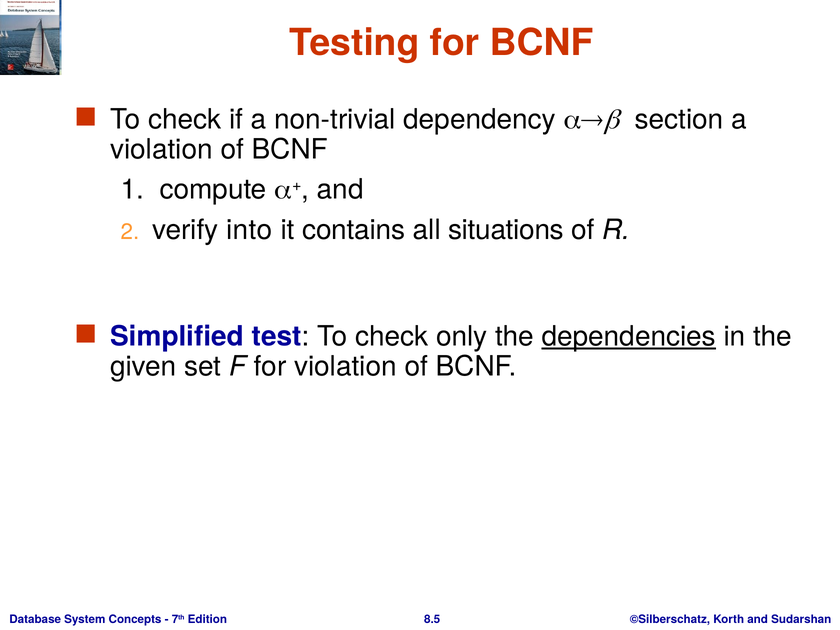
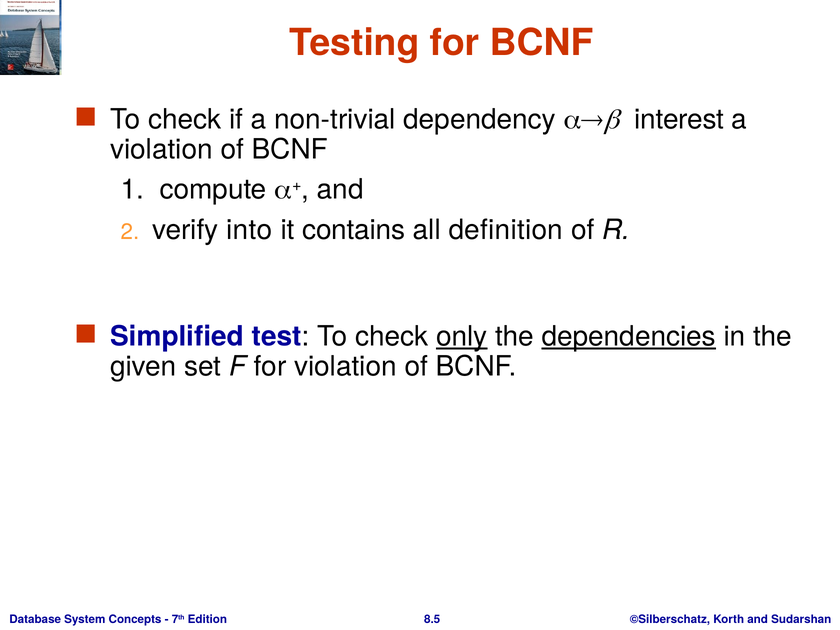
section: section -> interest
situations: situations -> definition
only underline: none -> present
